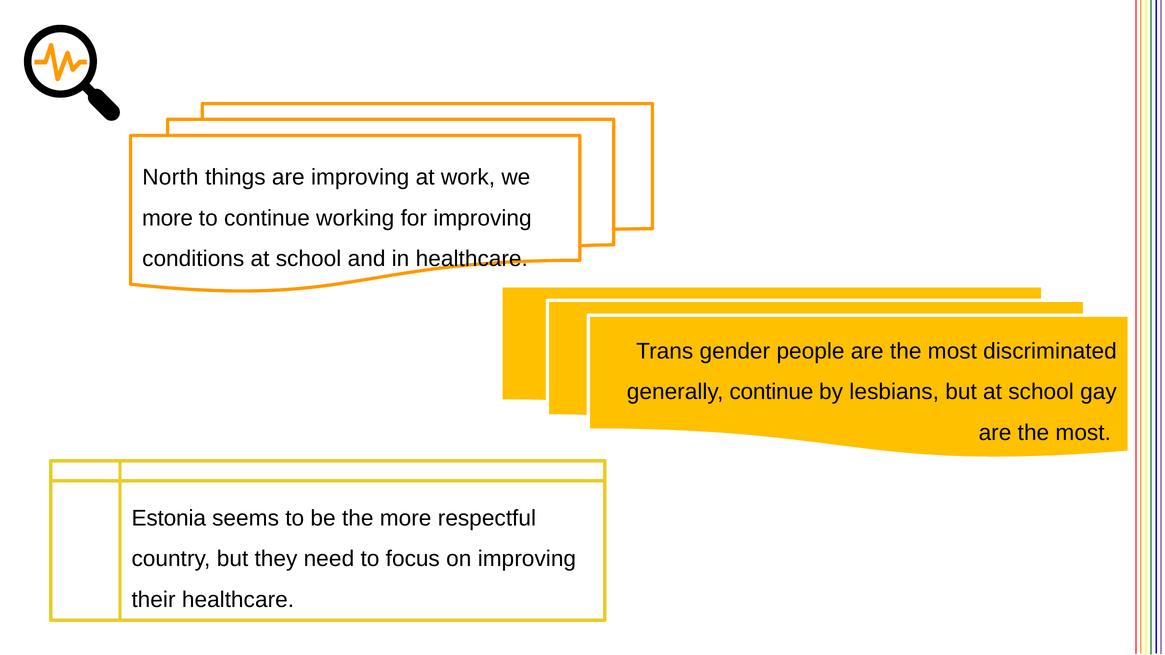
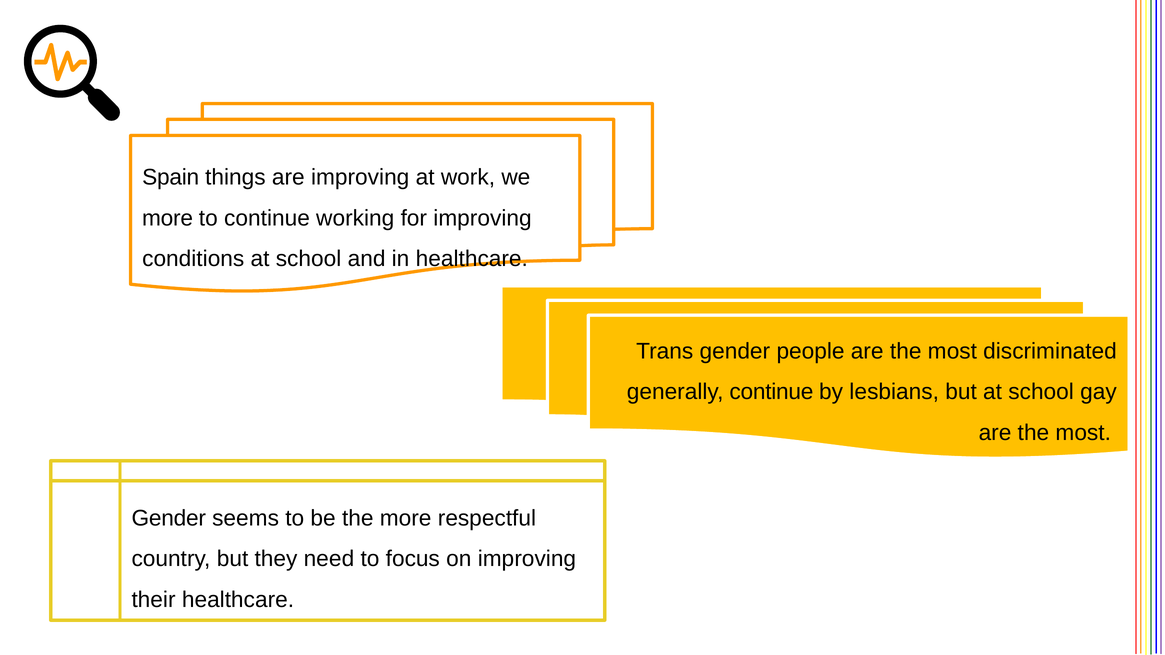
North: North -> Spain
Estonia at (169, 518): Estonia -> Gender
